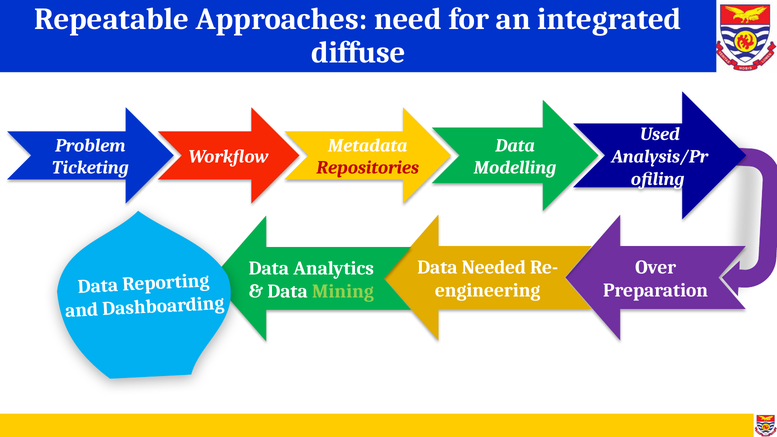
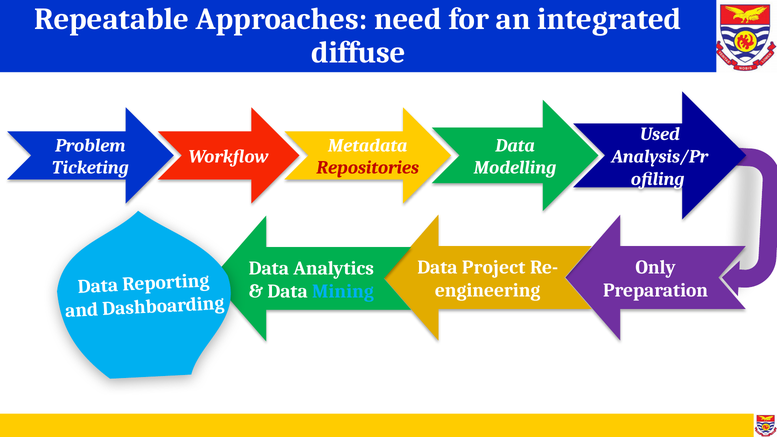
Needed: Needed -> Project
Over: Over -> Only
Mining colour: light green -> light blue
